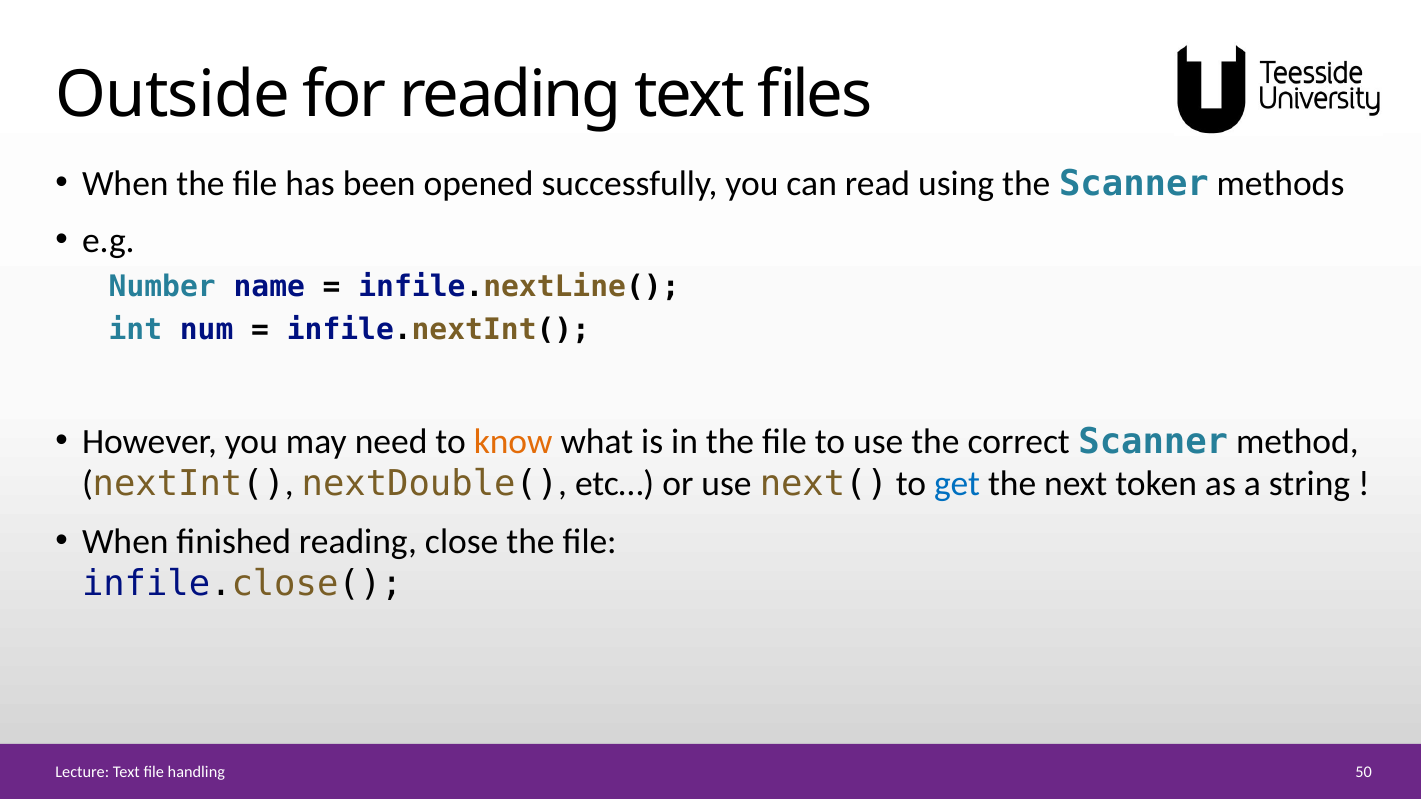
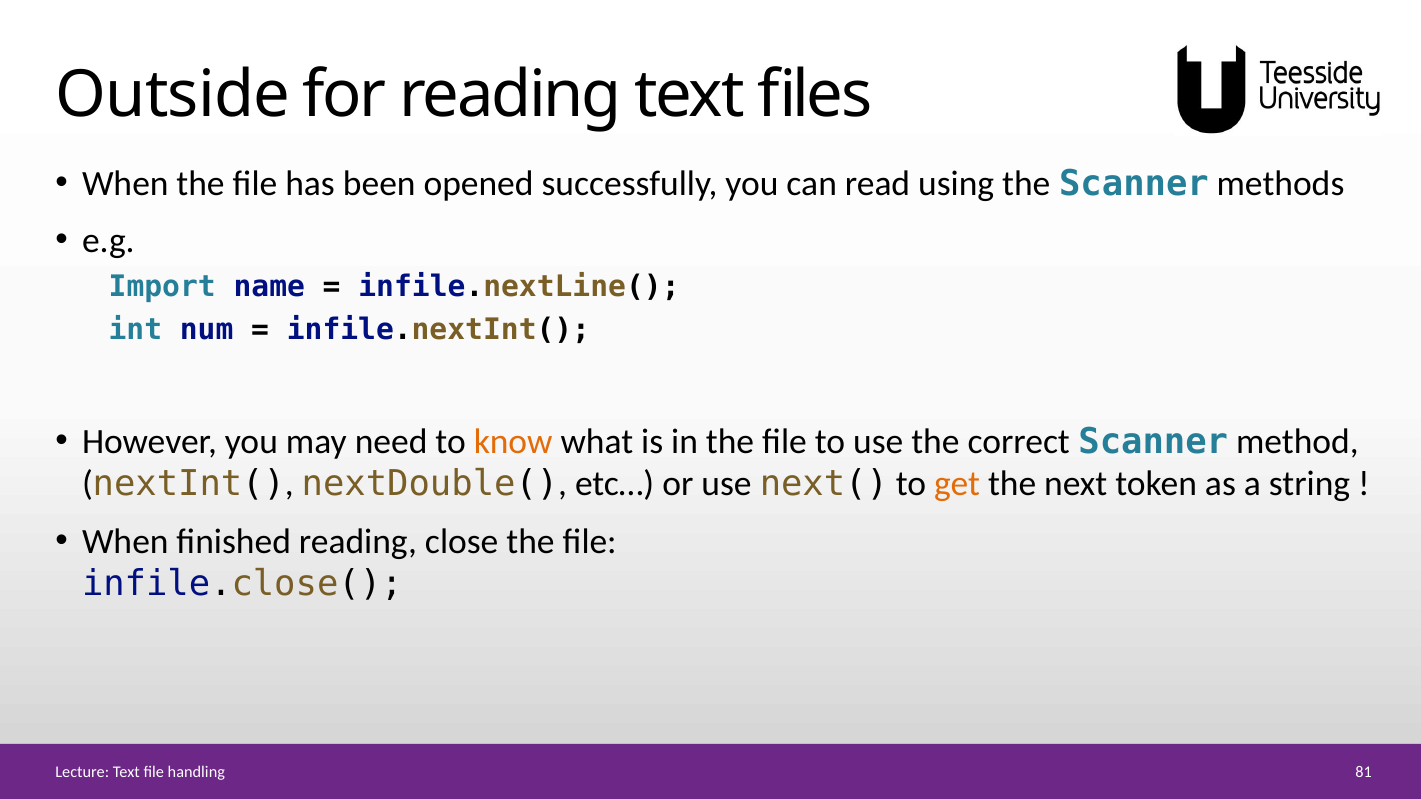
Number: Number -> Import
get colour: blue -> orange
50: 50 -> 81
